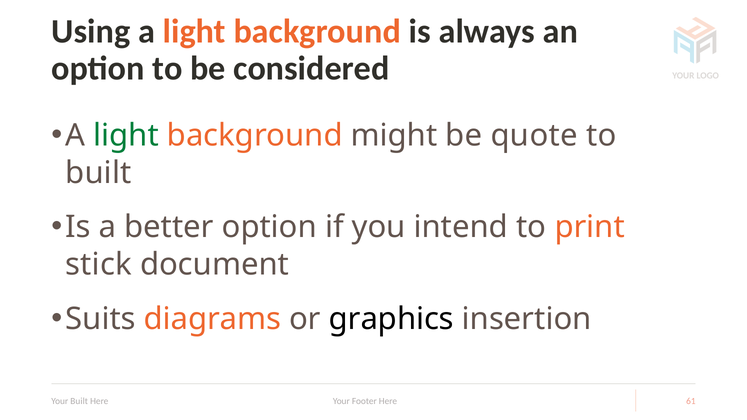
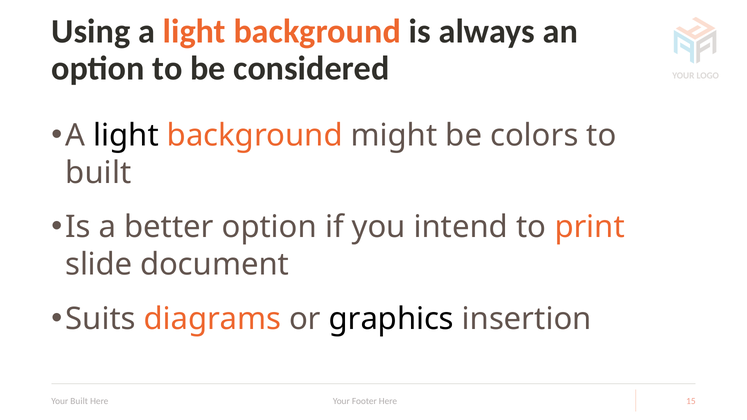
light at (126, 136) colour: green -> black
quote: quote -> colors
stick: stick -> slide
61: 61 -> 15
